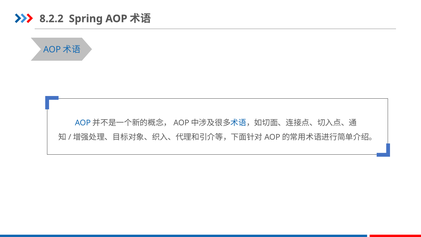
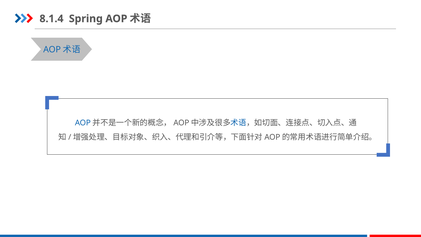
8.2.2: 8.2.2 -> 8.1.4
